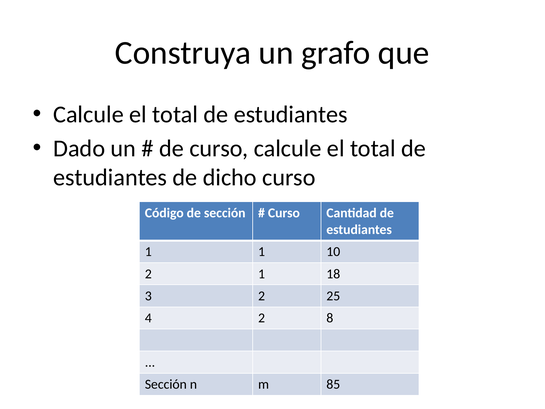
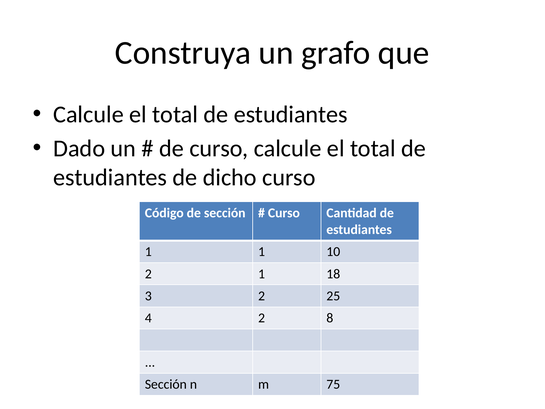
85: 85 -> 75
